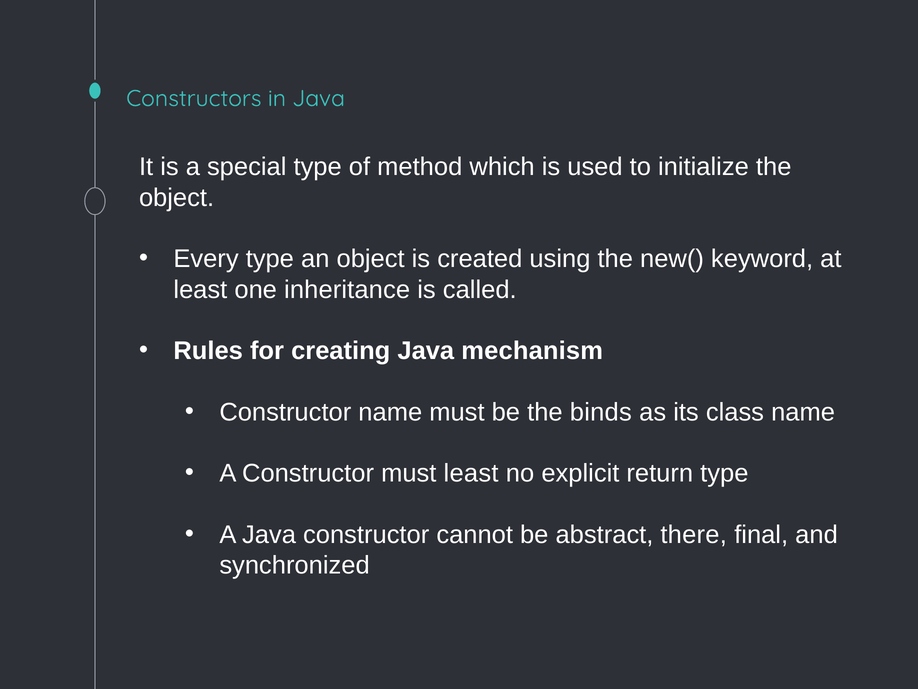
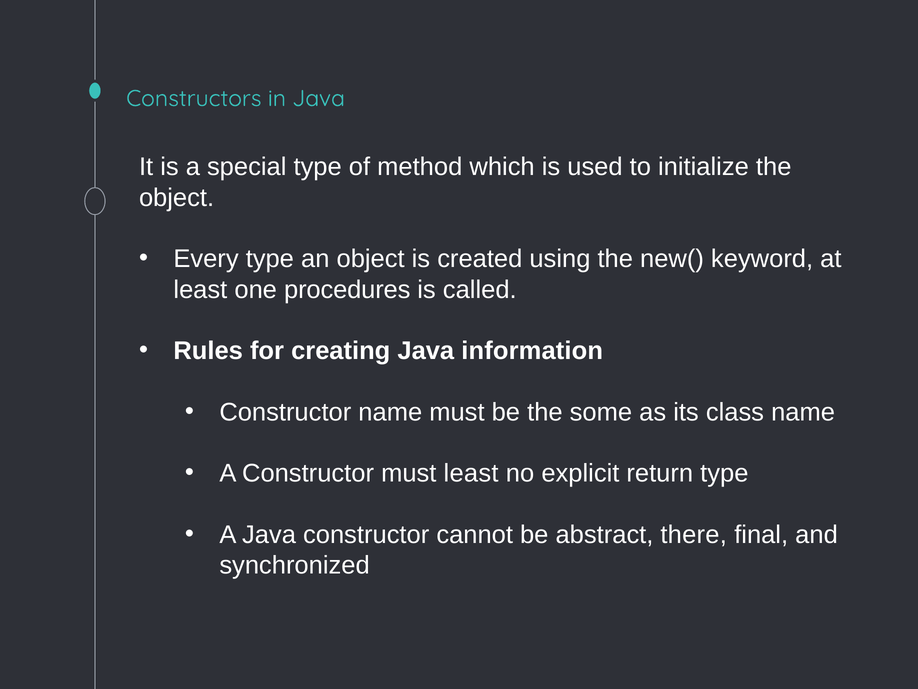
inheritance: inheritance -> procedures
mechanism: mechanism -> information
binds: binds -> some
